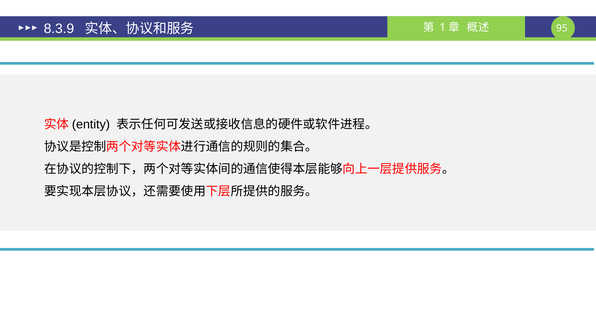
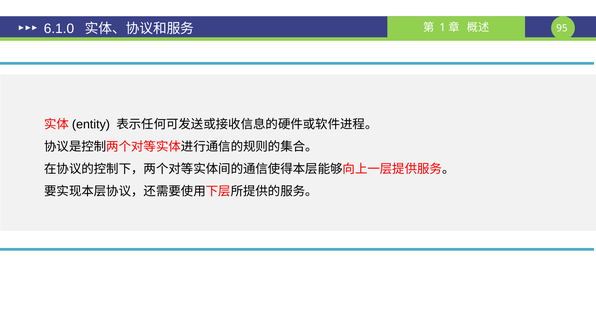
8.3.9: 8.3.9 -> 6.1.0
